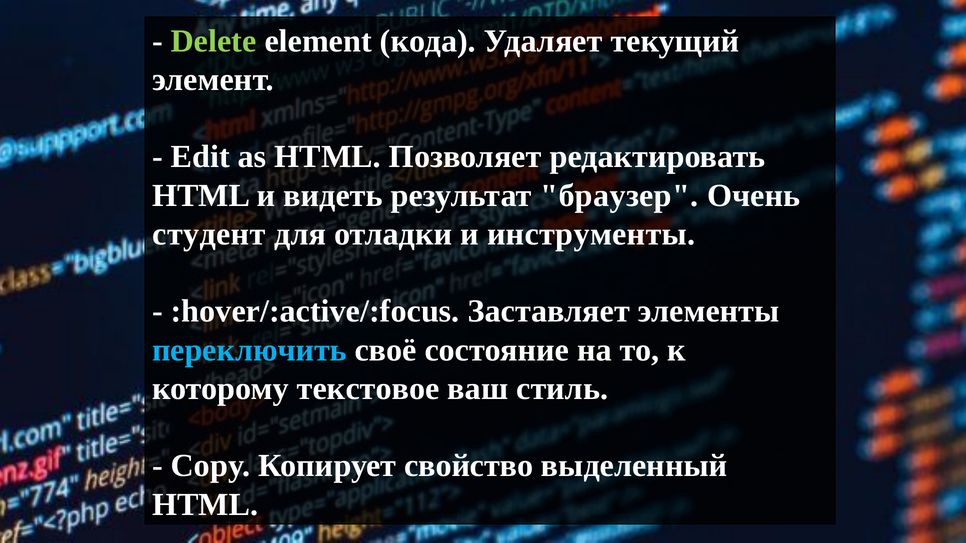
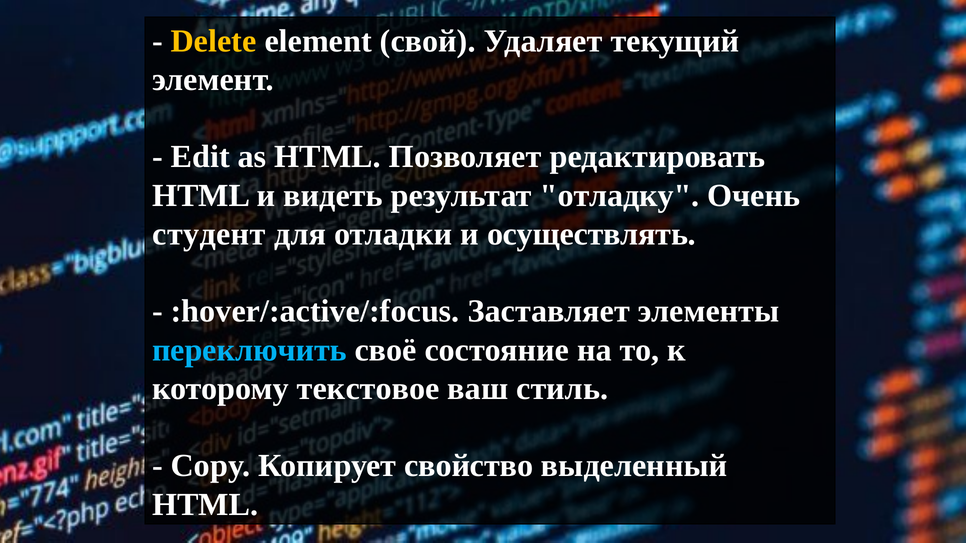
Delete colour: light green -> yellow
кода: кода -> свой
браузер: браузер -> отладку
инструменты: инструменты -> осуществлять
